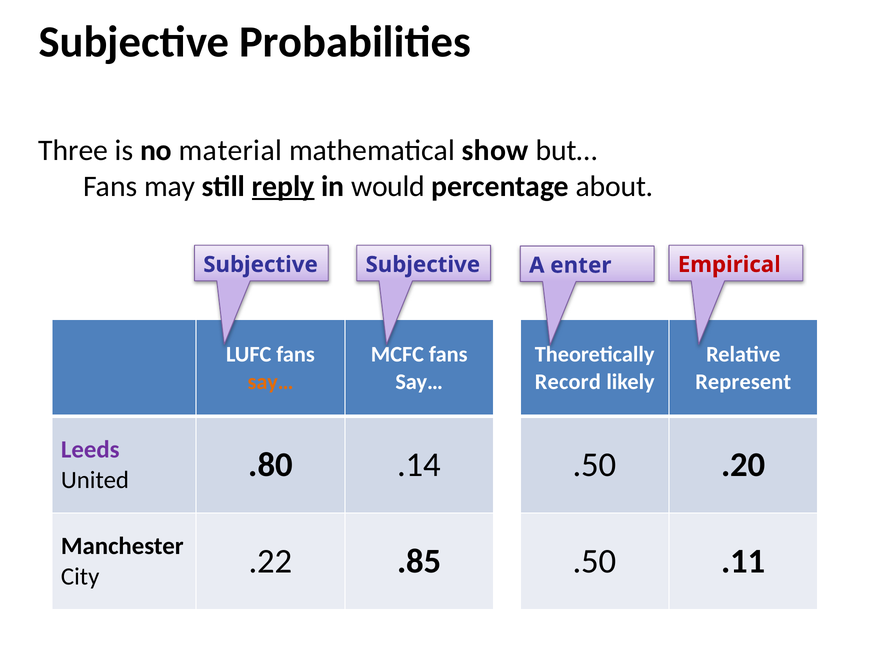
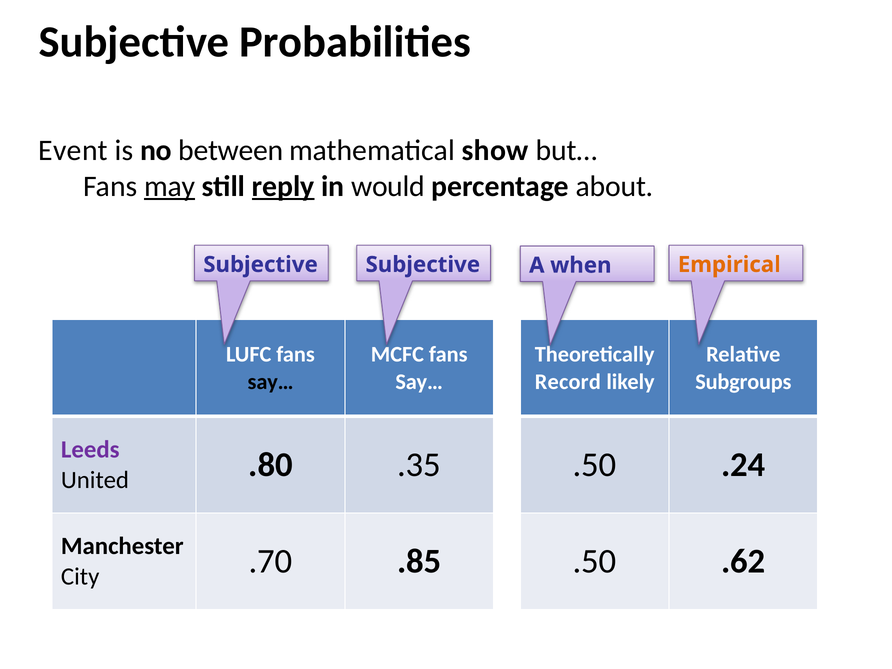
Three: Three -> Event
material: material -> between
may underline: none -> present
Empirical colour: red -> orange
enter: enter -> when
say… at (271, 382) colour: orange -> black
Represent: Represent -> Subgroups
.20: .20 -> .24
.14: .14 -> .35
.11: .11 -> .62
.22: .22 -> .70
